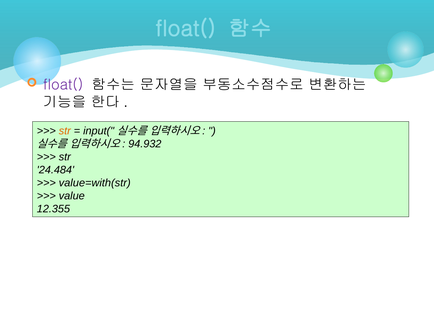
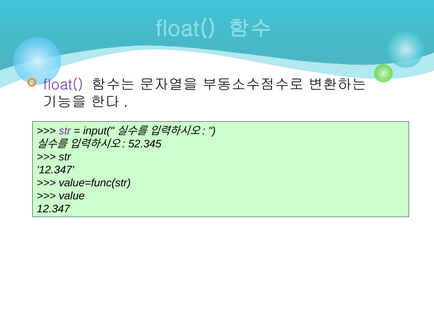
str at (65, 131) colour: orange -> purple
94.932: 94.932 -> 52.345
24.484 at (55, 170): 24.484 -> 12.347
value=with(str: value=with(str -> value=func(str
12.355 at (53, 209): 12.355 -> 12.347
